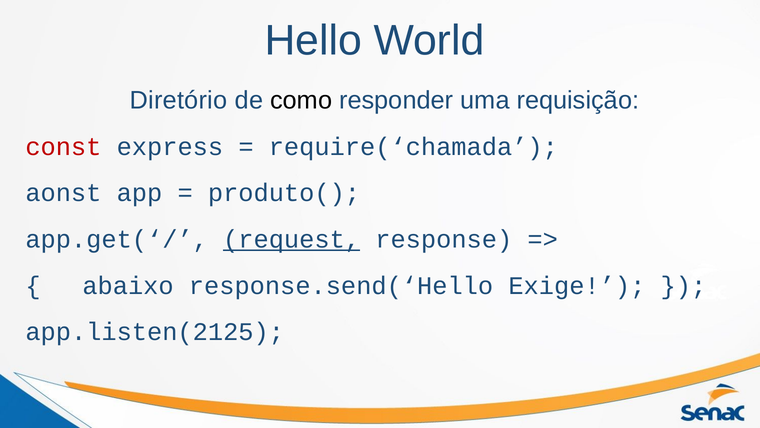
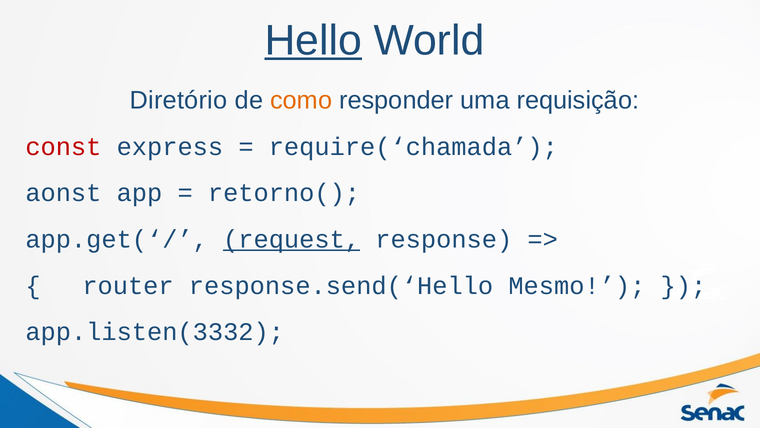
Hello underline: none -> present
como colour: black -> orange
produto(: produto( -> retorno(
abaixo: abaixo -> router
Exige: Exige -> Mesmo
app.listen(2125: app.listen(2125 -> app.listen(3332
